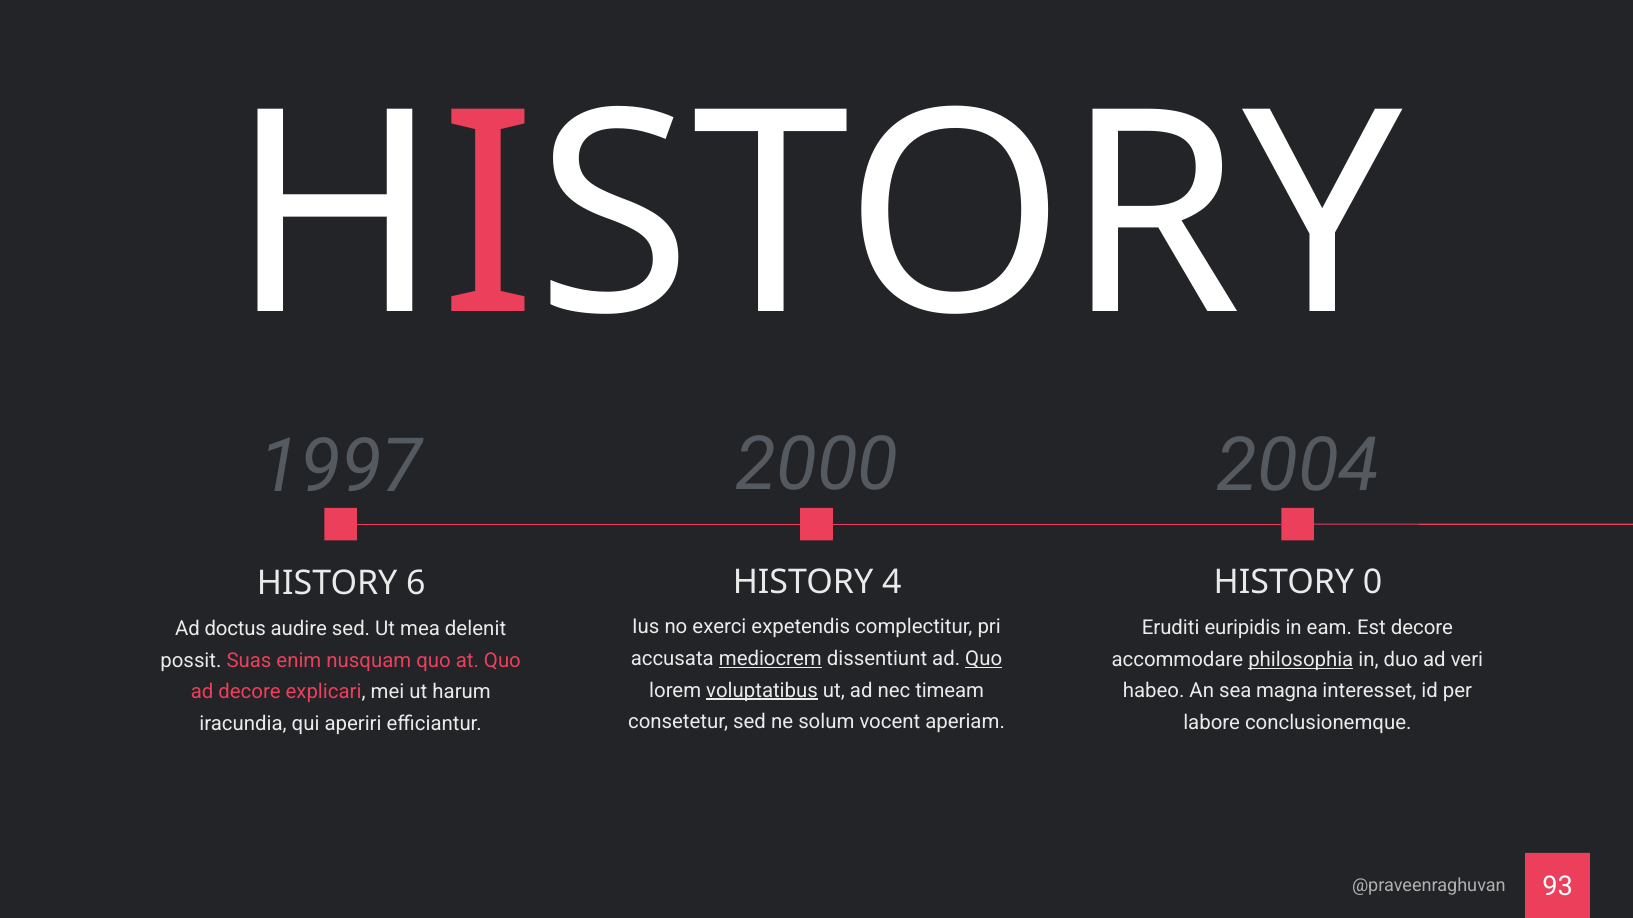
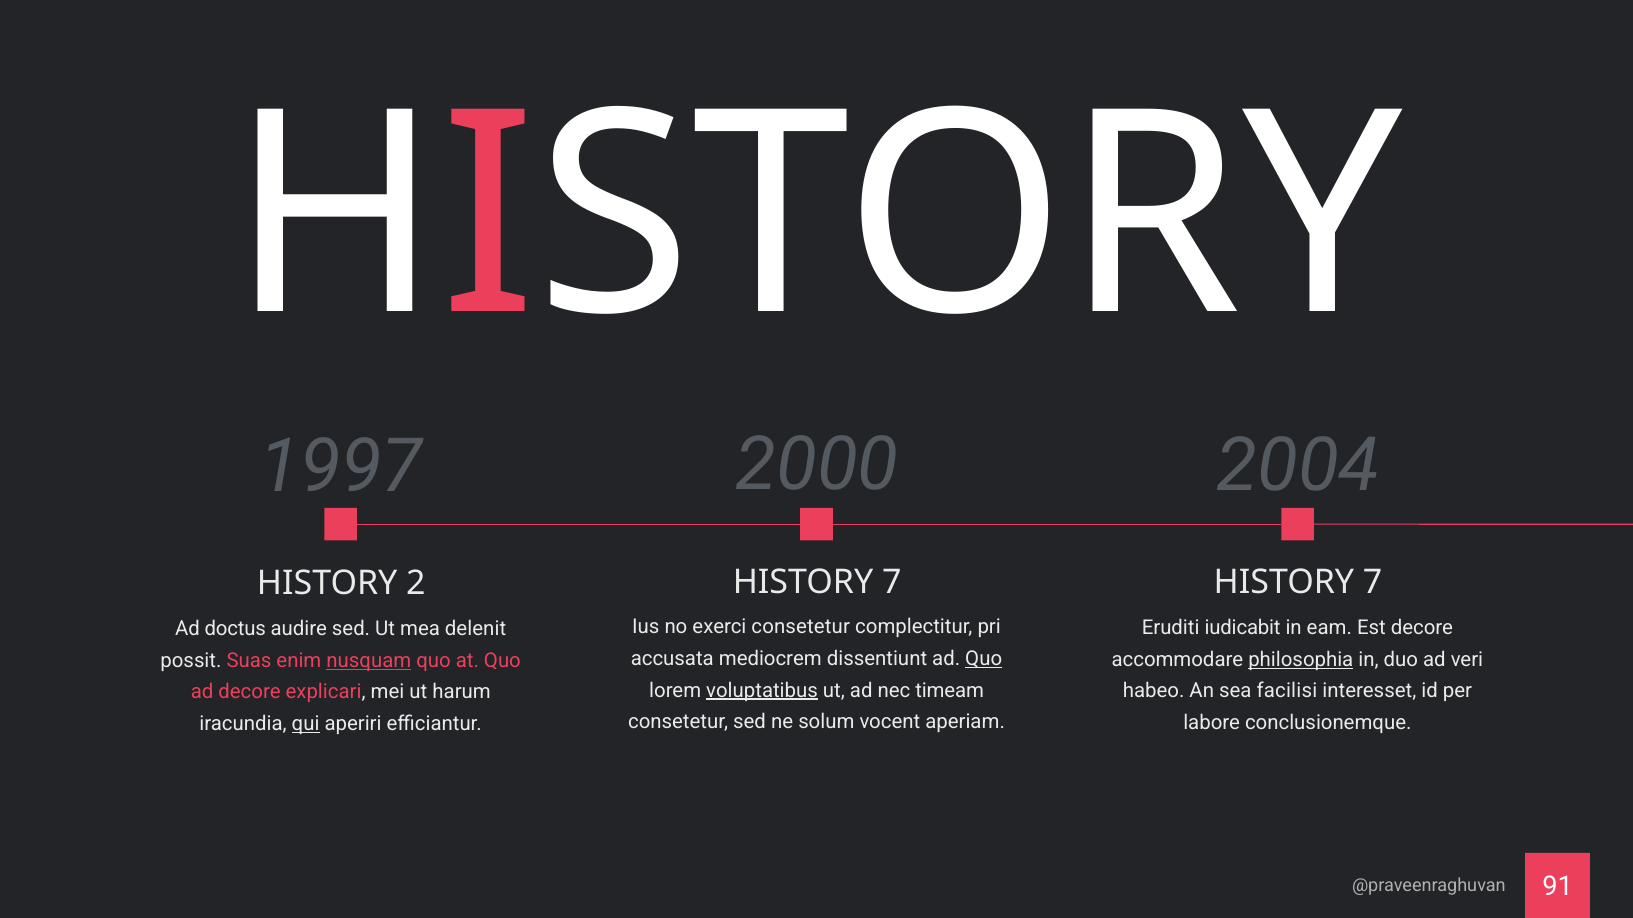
4 at (892, 582): 4 -> 7
0 at (1373, 583): 0 -> 7
6: 6 -> 2
exerci expetendis: expetendis -> consetetur
euripidis: euripidis -> iudicabit
mediocrem underline: present -> none
nusquam underline: none -> present
magna: magna -> facilisi
qui underline: none -> present
93: 93 -> 91
